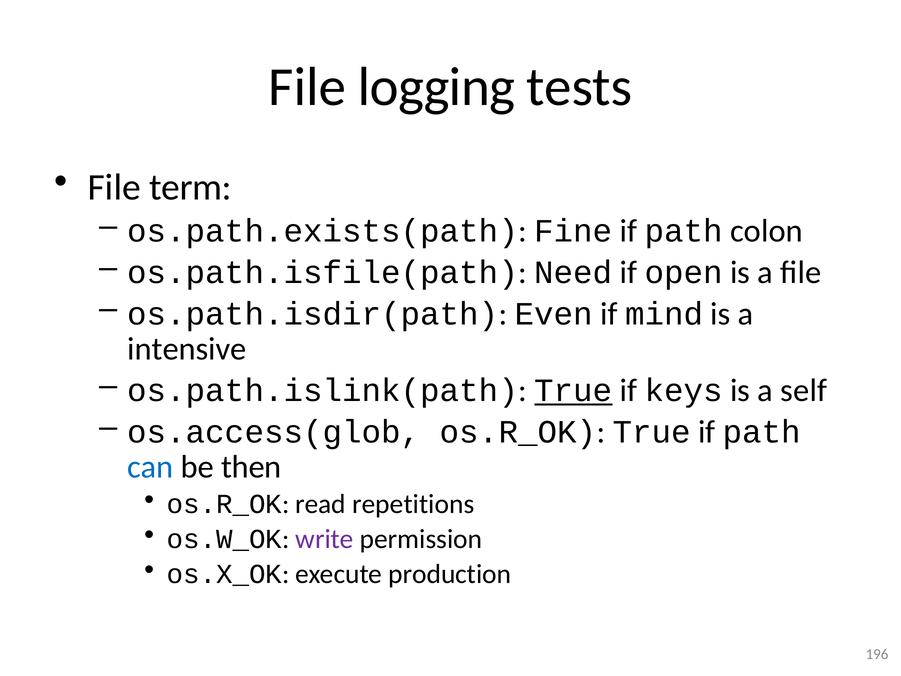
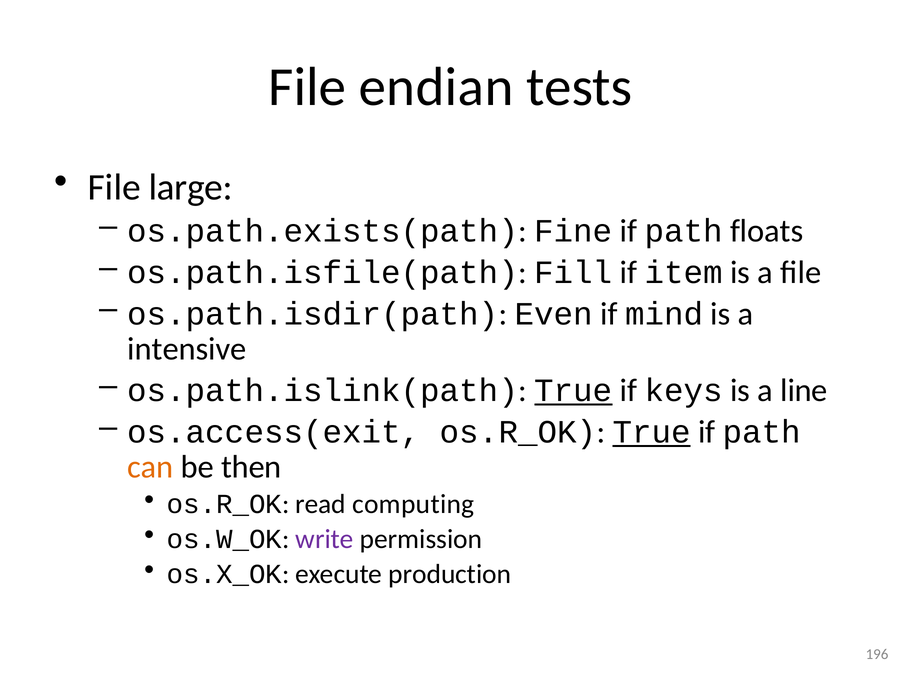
logging: logging -> endian
term: term -> large
colon: colon -> floats
Need: Need -> Fill
open: open -> item
self: self -> line
os.access(glob: os.access(glob -> os.access(exit
True at (652, 432) underline: none -> present
can colour: blue -> orange
repetitions: repetitions -> computing
